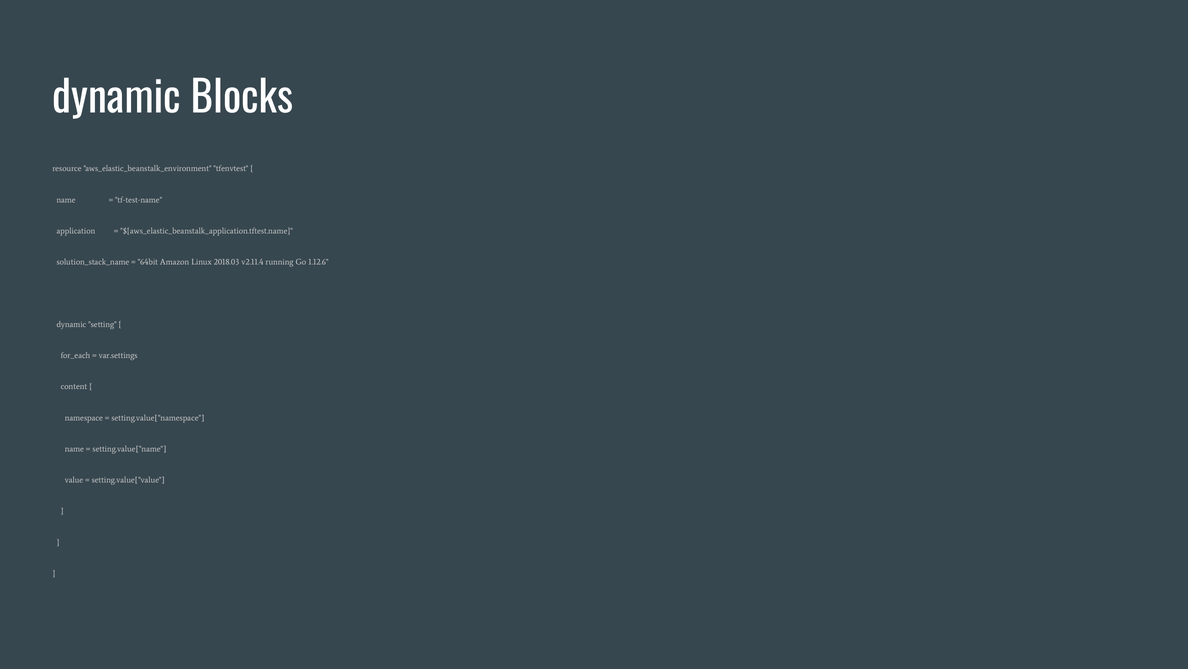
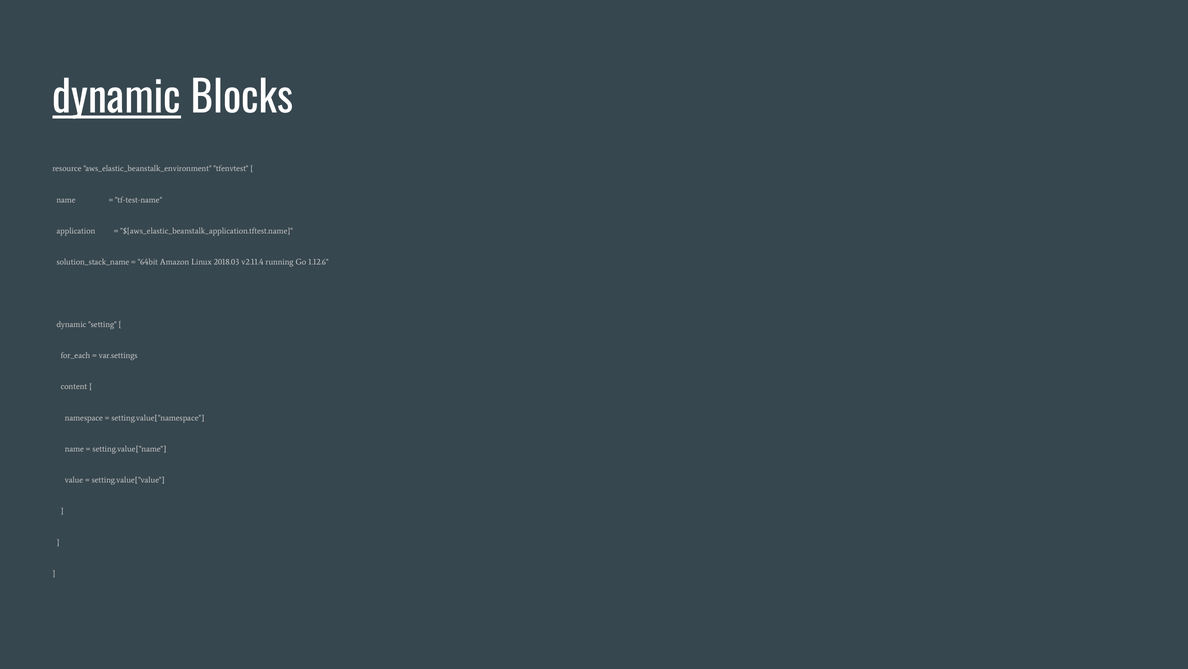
dynamic at (117, 98) underline: none -> present
